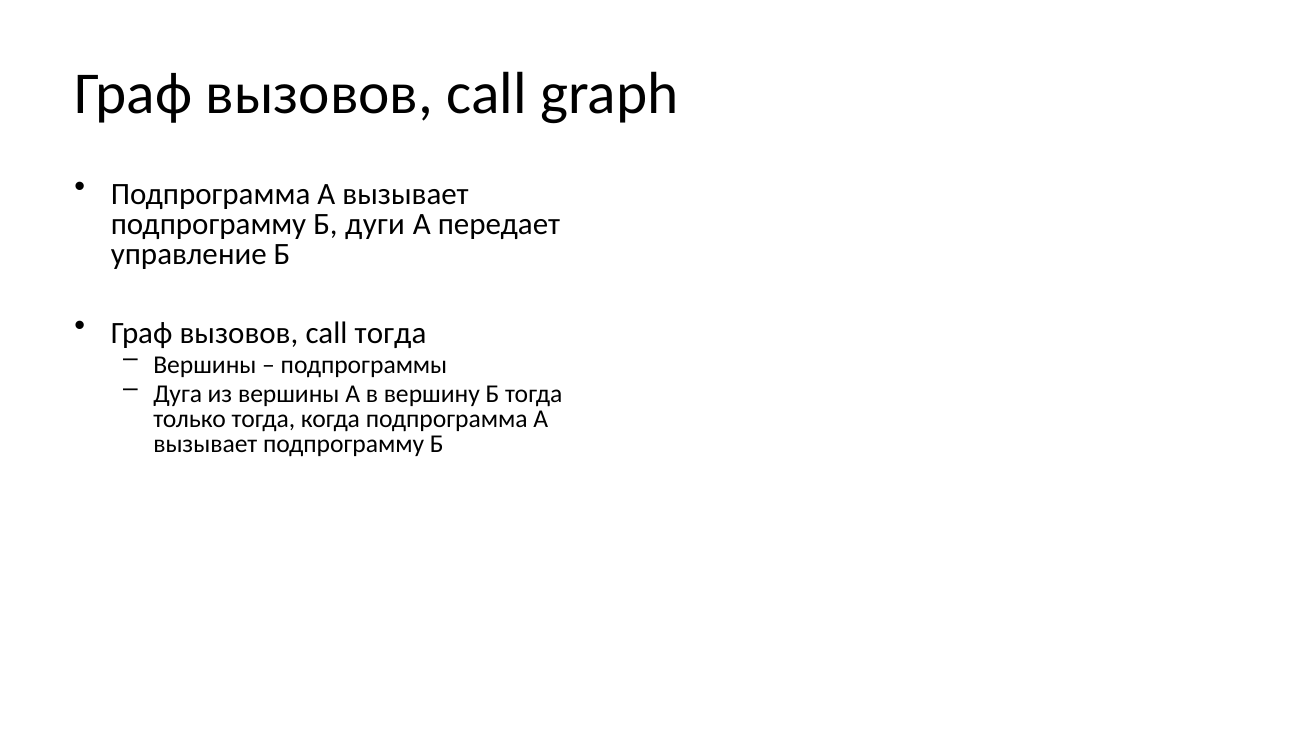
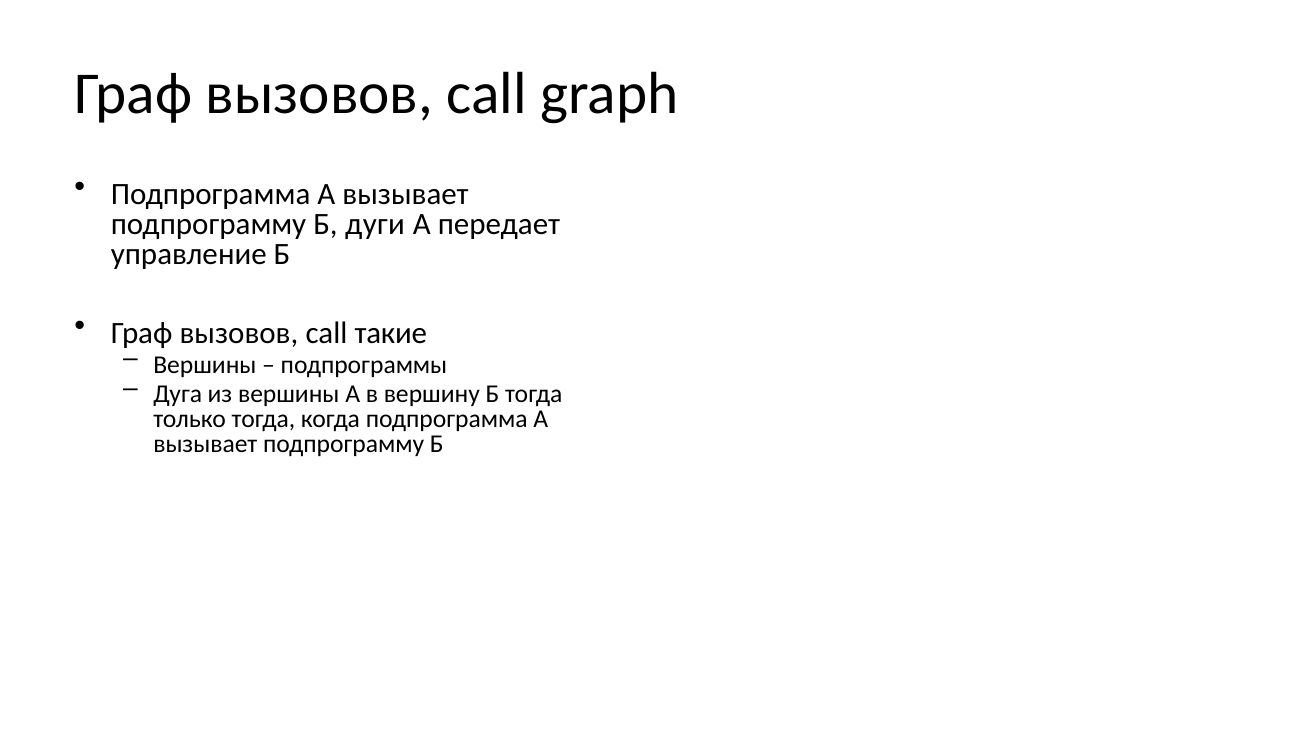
call тогда: тогда -> такие
